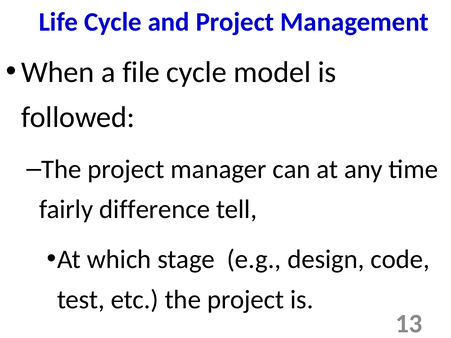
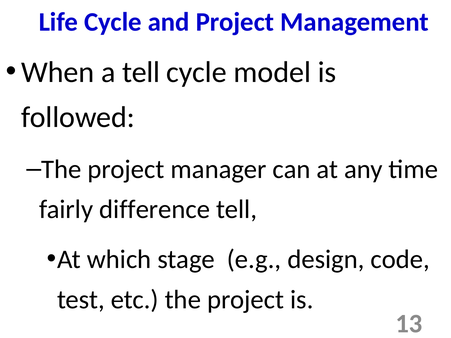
a file: file -> tell
